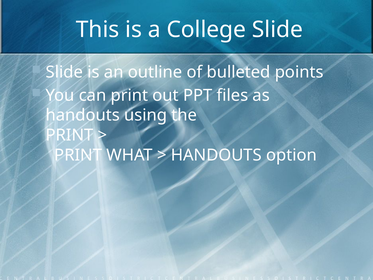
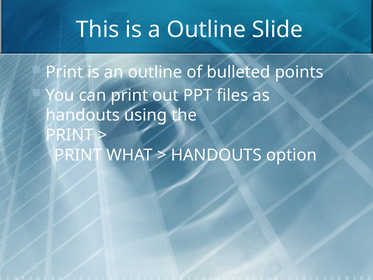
a College: College -> Outline
Slide at (64, 72): Slide -> Print
